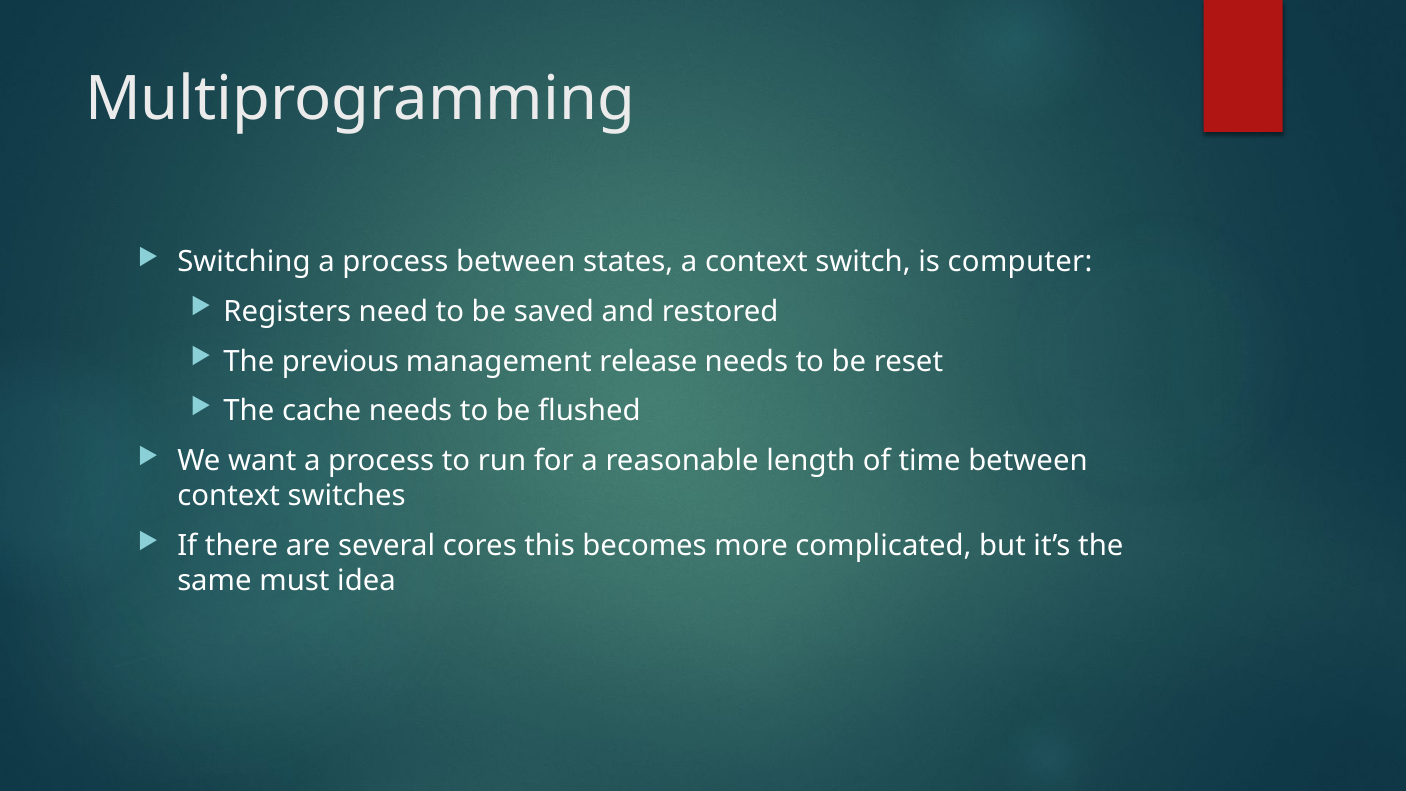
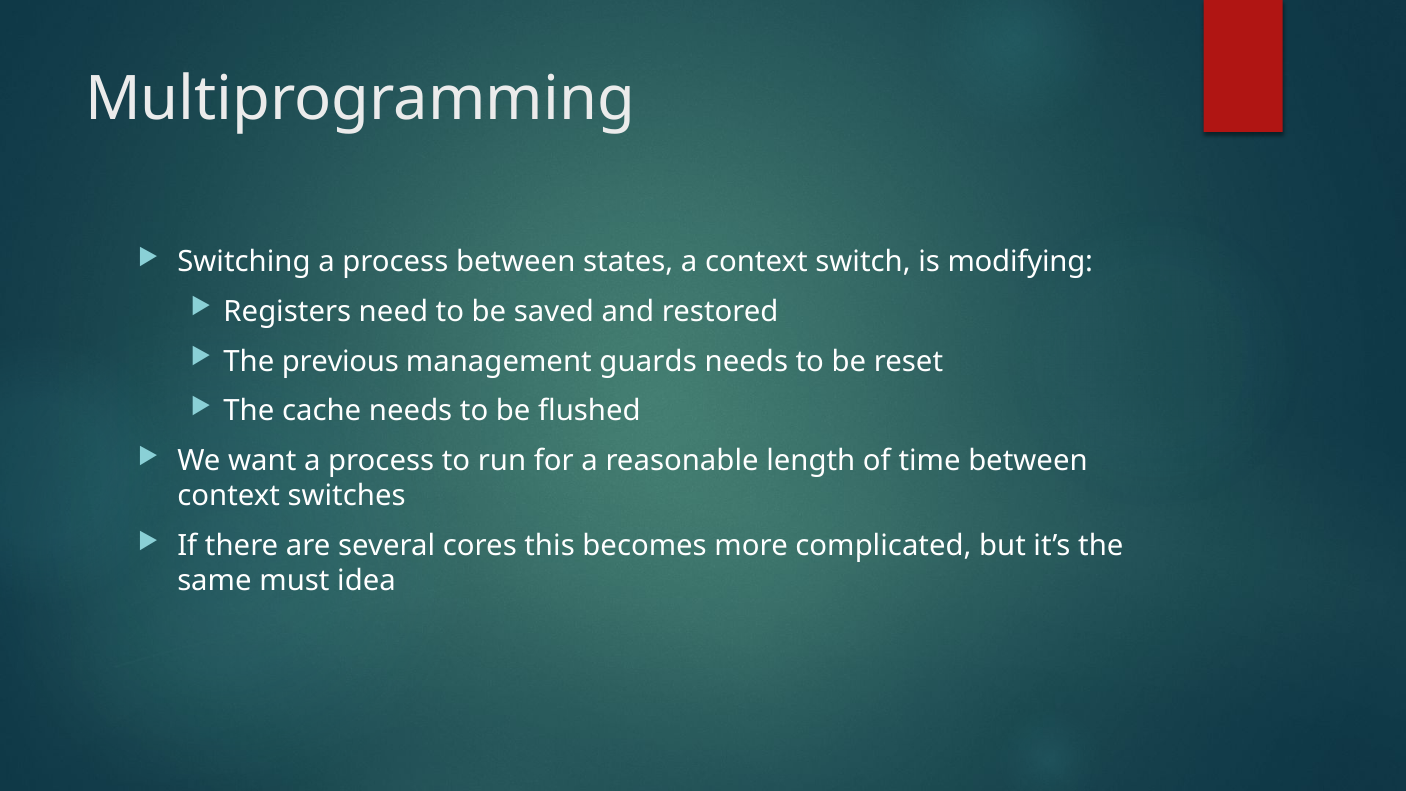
computer: computer -> modifying
release: release -> guards
